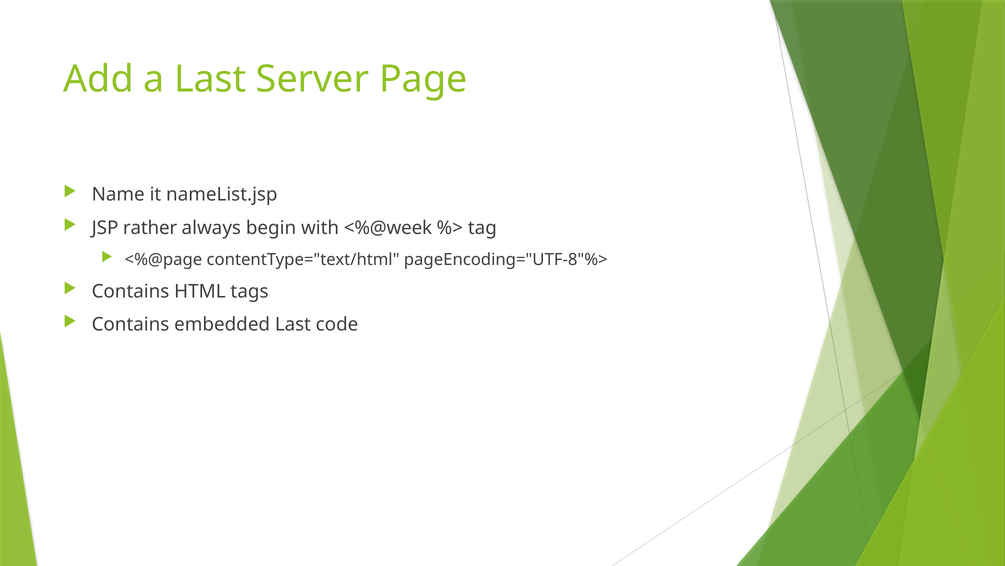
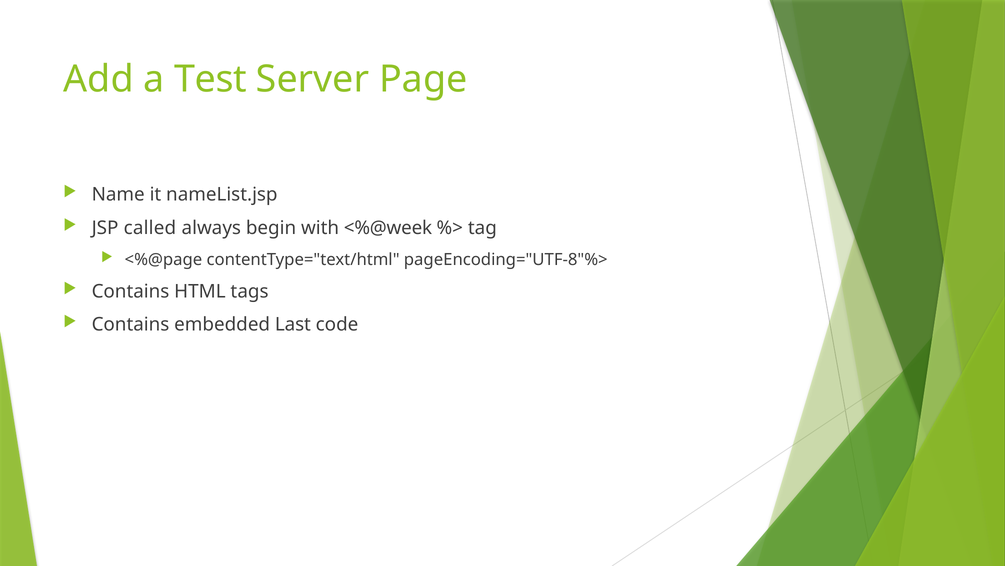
a Last: Last -> Test
rather: rather -> called
